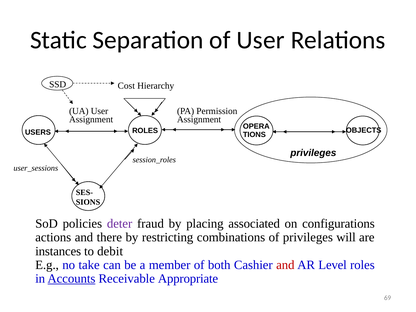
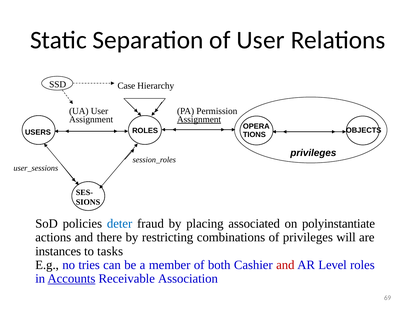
Cost: Cost -> Case
Assignment at (199, 119) underline: none -> present
deter colour: purple -> blue
configurations: configurations -> polyinstantiate
debit: debit -> tasks
take: take -> tries
Appropriate: Appropriate -> Association
